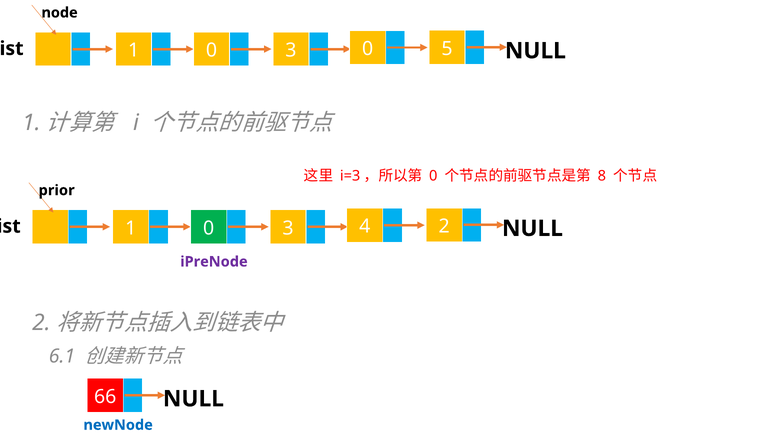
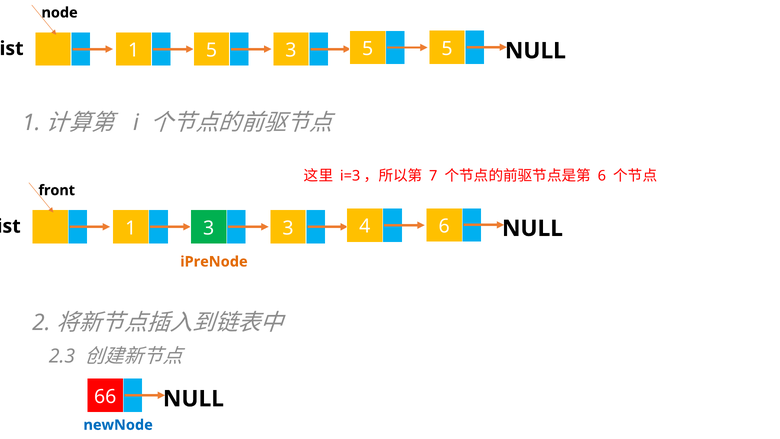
0 at (212, 50): 0 -> 5
3 0: 0 -> 5
0 at (433, 176): 0 -> 7
8 at (602, 176): 8 -> 6
prior: prior -> front
0 at (209, 228): 0 -> 3
4 2: 2 -> 6
iPreNode colour: purple -> orange
6.1: 6.1 -> 2.3
